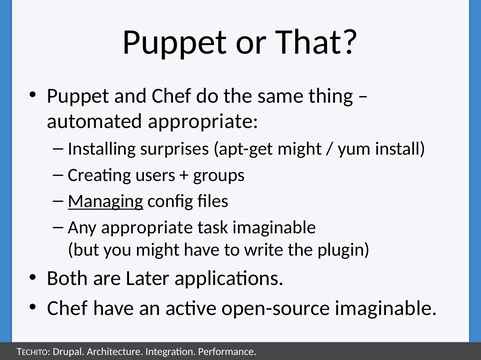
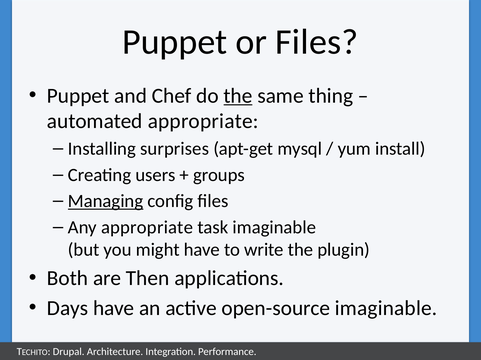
or That: That -> Files
the at (238, 96) underline: none -> present
apt-get might: might -> mysql
Later: Later -> Then
Chef at (67, 309): Chef -> Days
